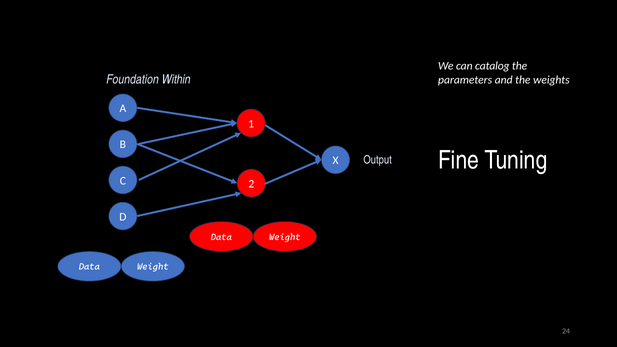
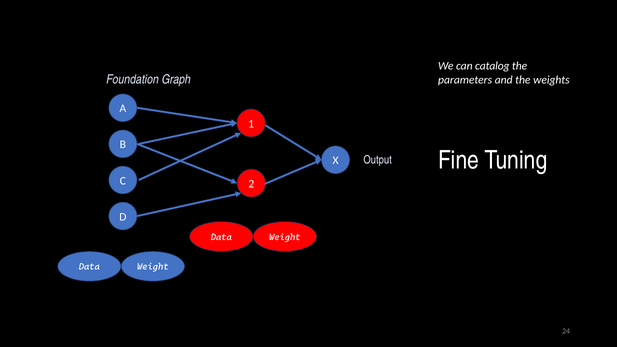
Within: Within -> Graph
